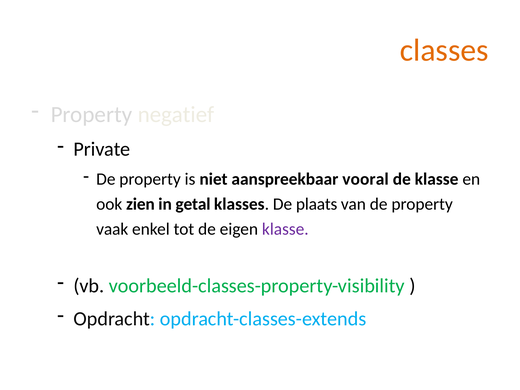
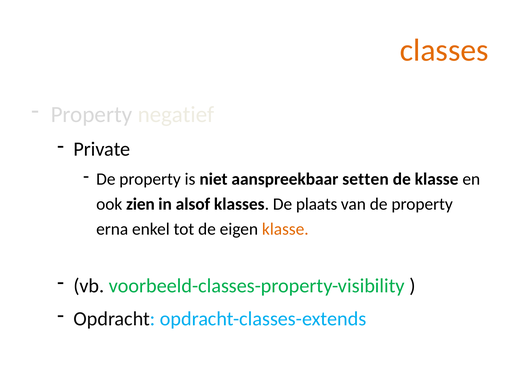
vooral: vooral -> setten
getal: getal -> alsof
vaak: vaak -> erna
klasse at (285, 229) colour: purple -> orange
